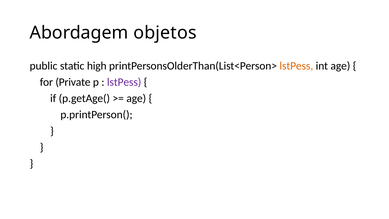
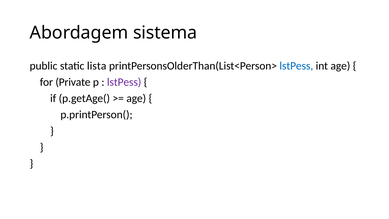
objetos: objetos -> sistema
high: high -> lista
lstPess at (296, 66) colour: orange -> blue
